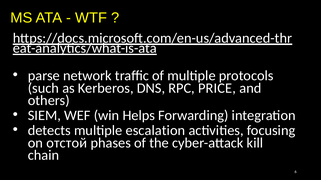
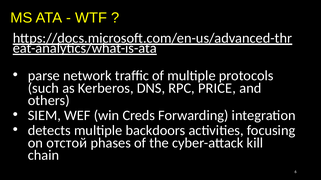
Helps: Helps -> Creds
escalation: escalation -> backdoors
